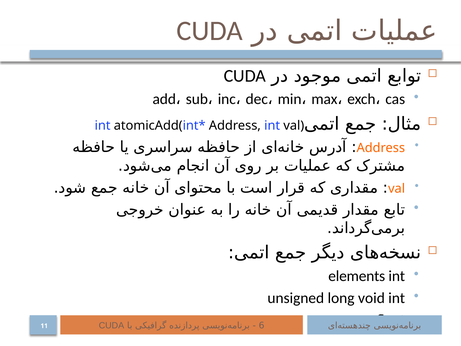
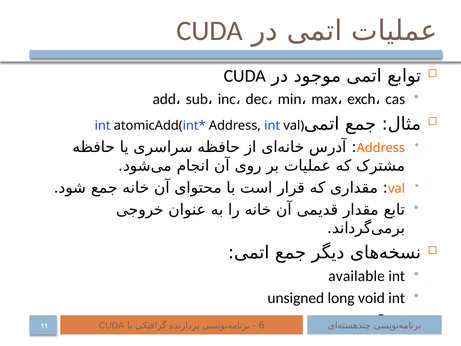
elements: elements -> available
